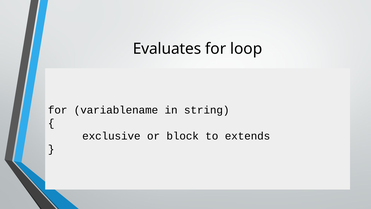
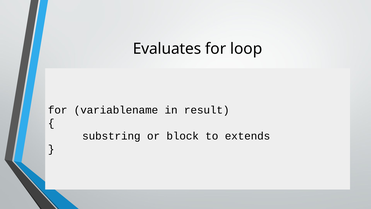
string: string -> result
exclusive: exclusive -> substring
